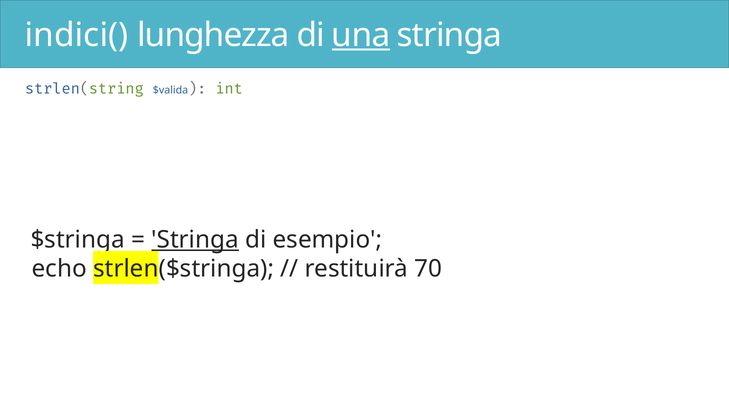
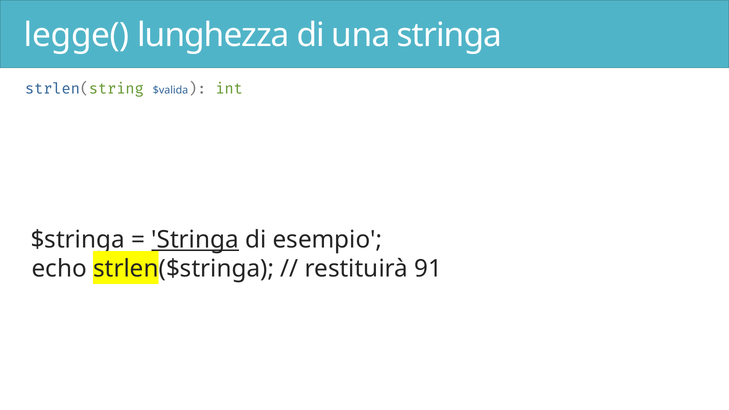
indici(: indici( -> legge(
una underline: present -> none
70: 70 -> 91
